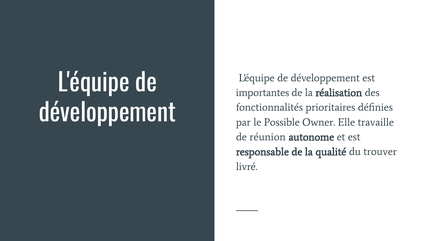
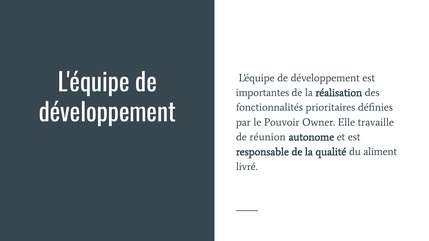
Possible: Possible -> Pouvoir
trouver: trouver -> aliment
